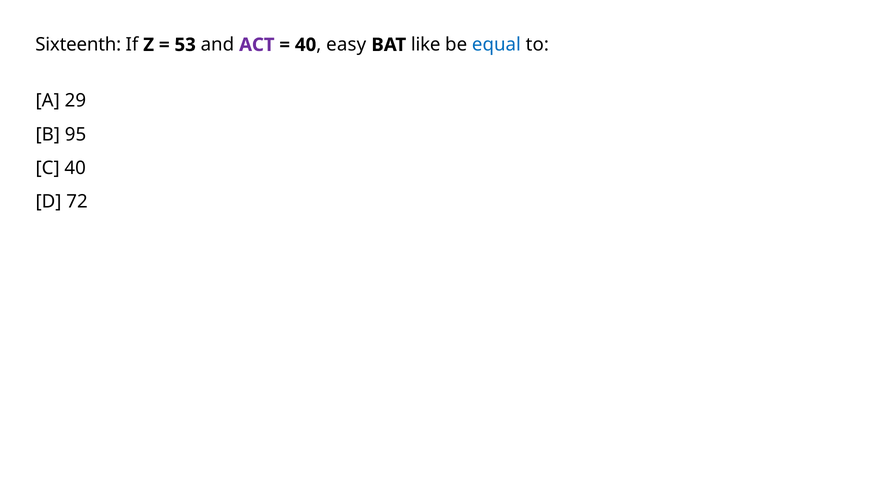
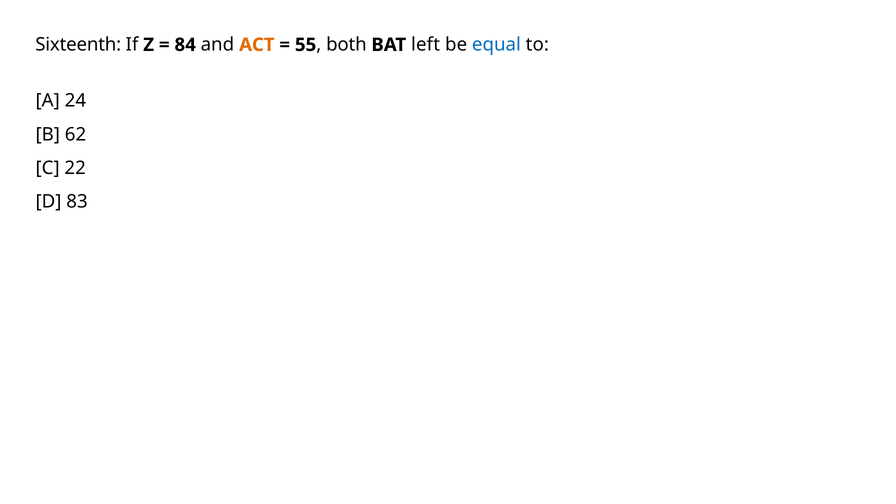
53: 53 -> 84
ACT colour: purple -> orange
40 at (306, 45): 40 -> 55
easy: easy -> both
like: like -> left
29: 29 -> 24
95: 95 -> 62
C 40: 40 -> 22
72: 72 -> 83
